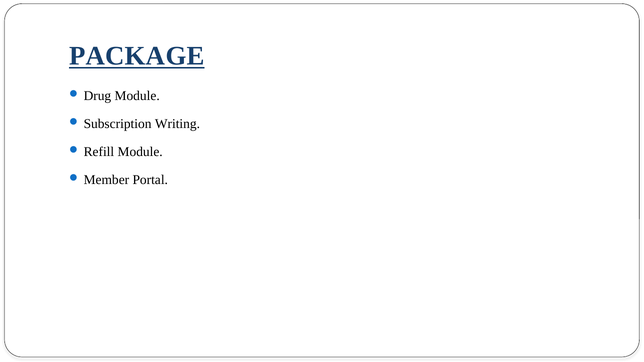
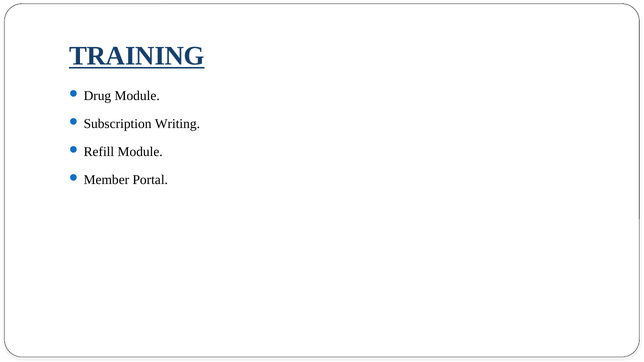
PACKAGE: PACKAGE -> TRAINING
